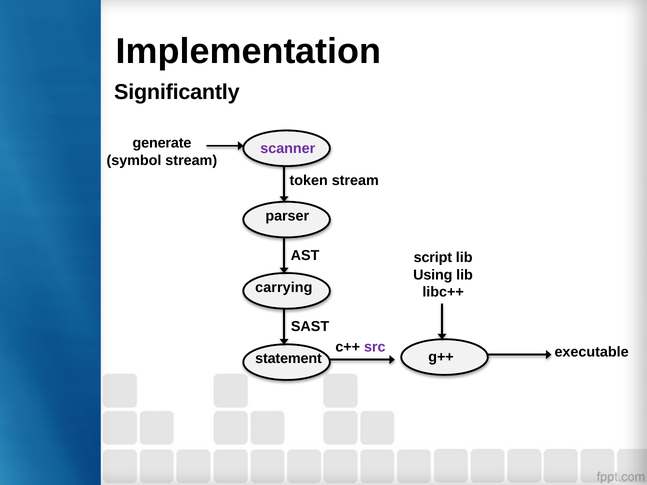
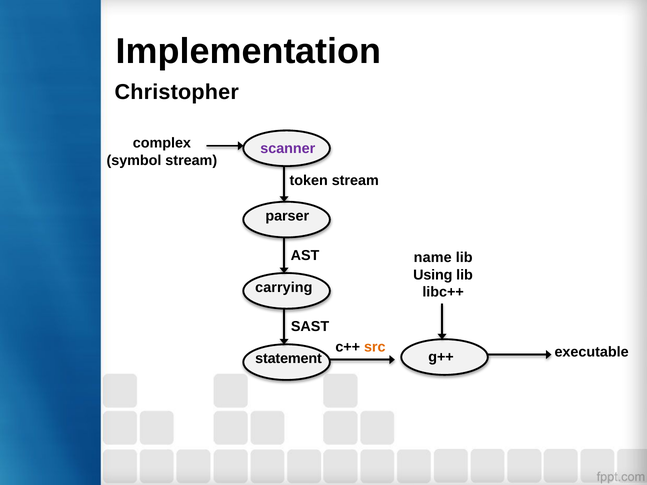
Significantly: Significantly -> Christopher
generate: generate -> complex
script: script -> name
src colour: purple -> orange
